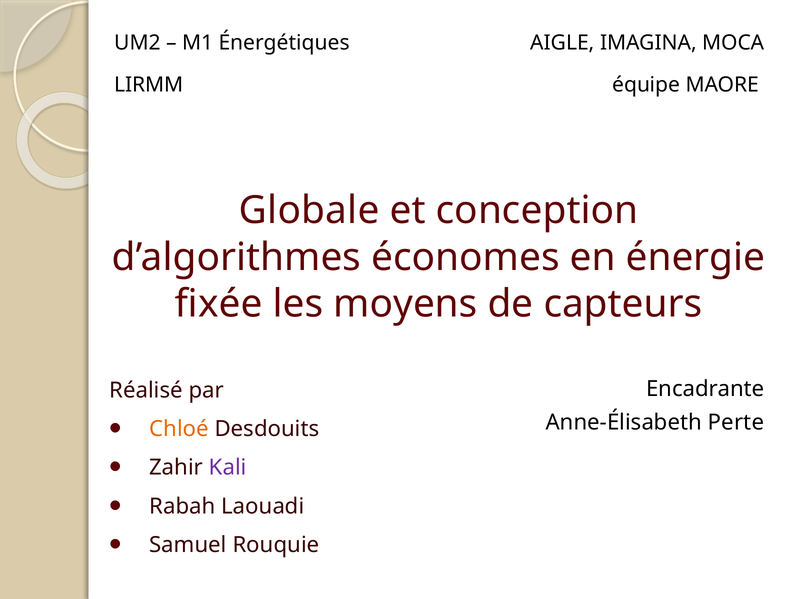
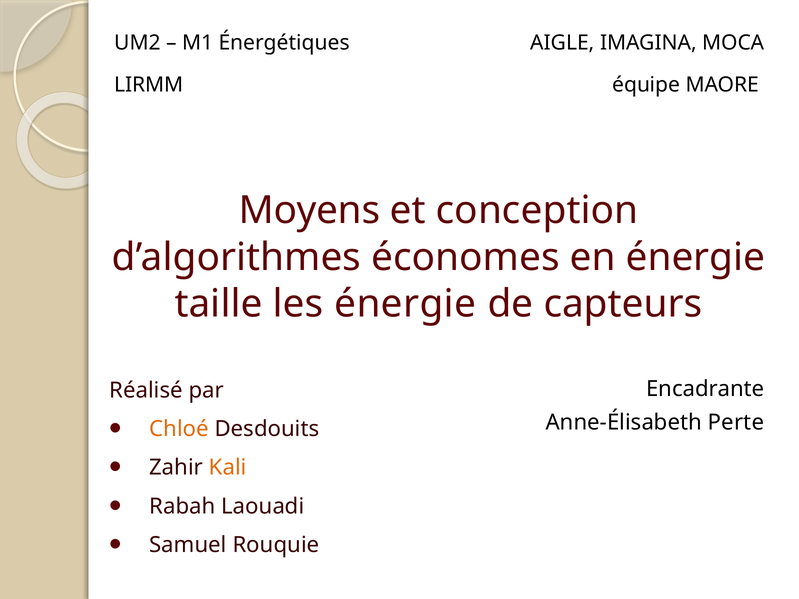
Globale: Globale -> Moyens
fixée: fixée -> taille
les moyens: moyens -> énergie
Kali colour: purple -> orange
